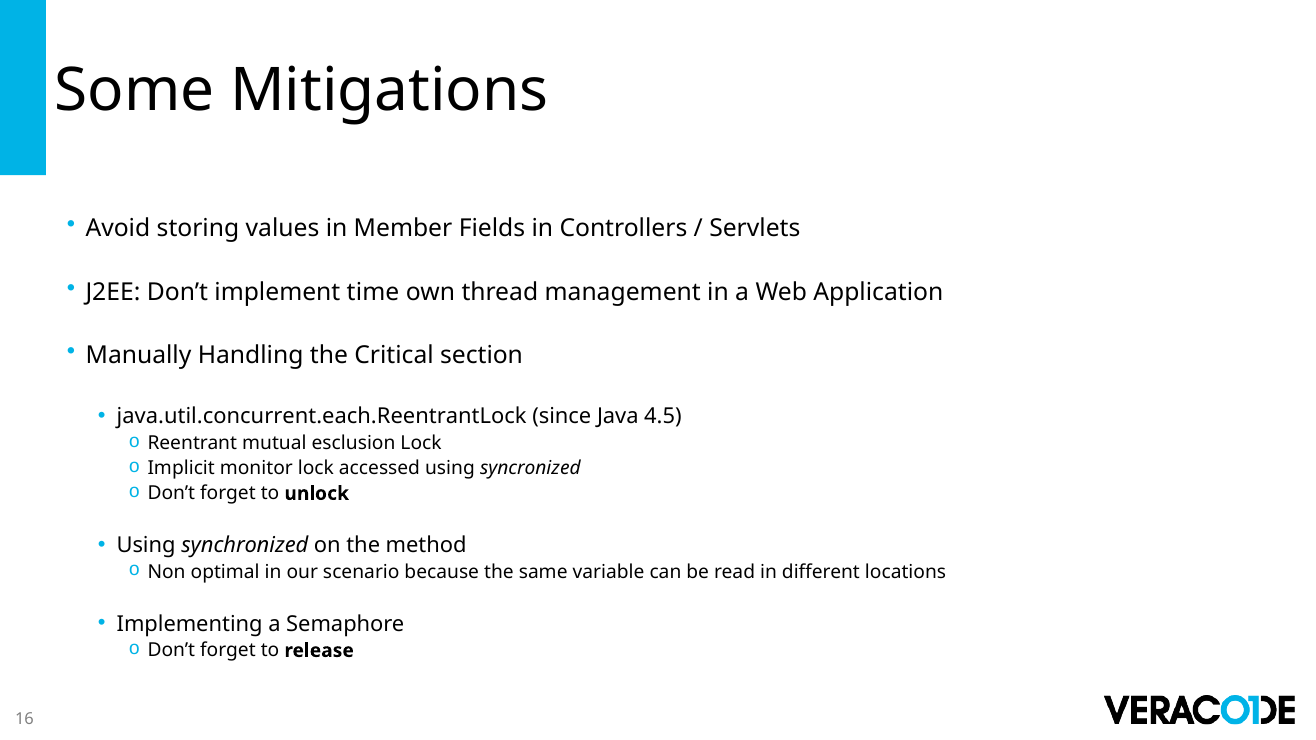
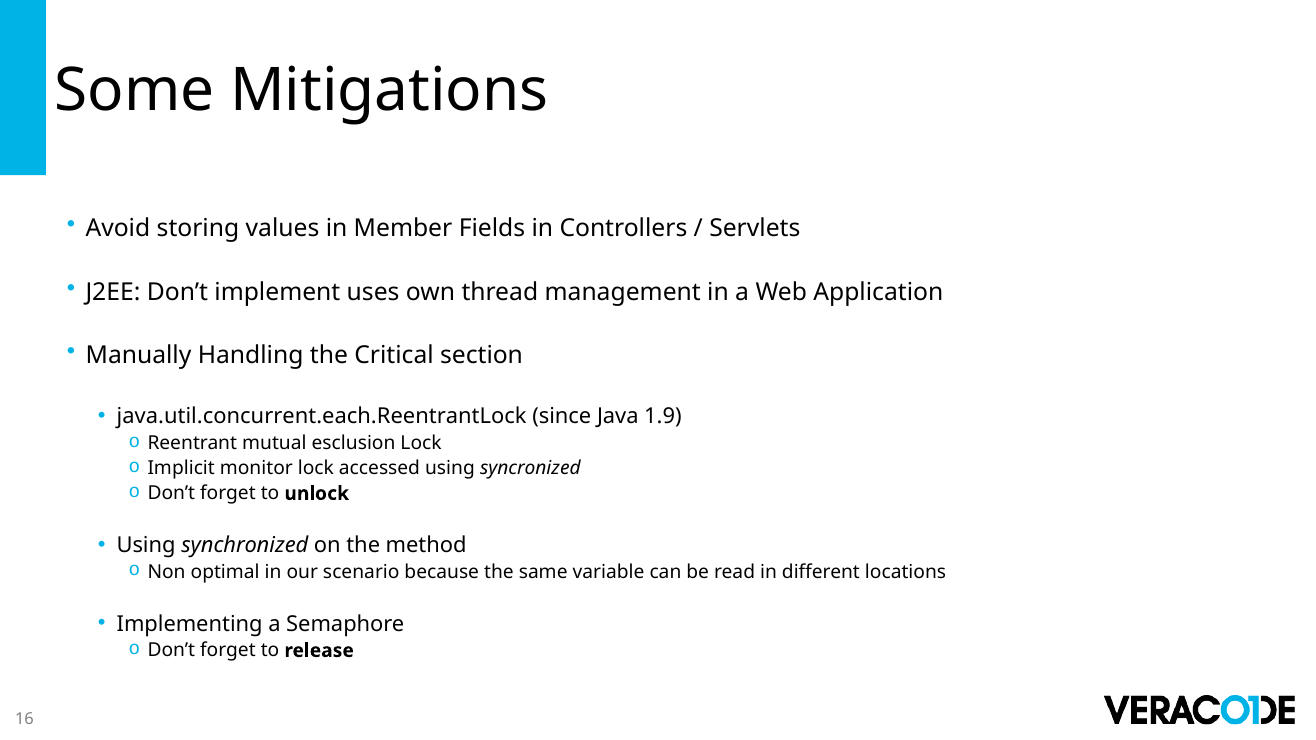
time: time -> uses
4.5: 4.5 -> 1.9
